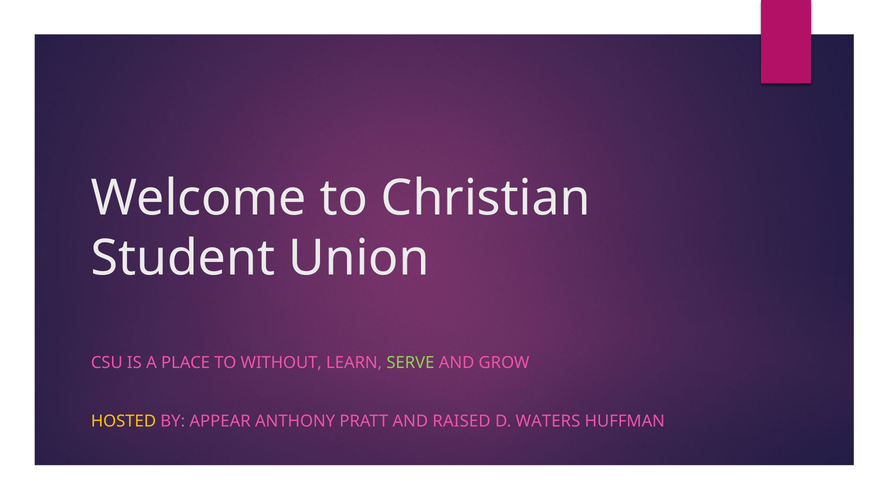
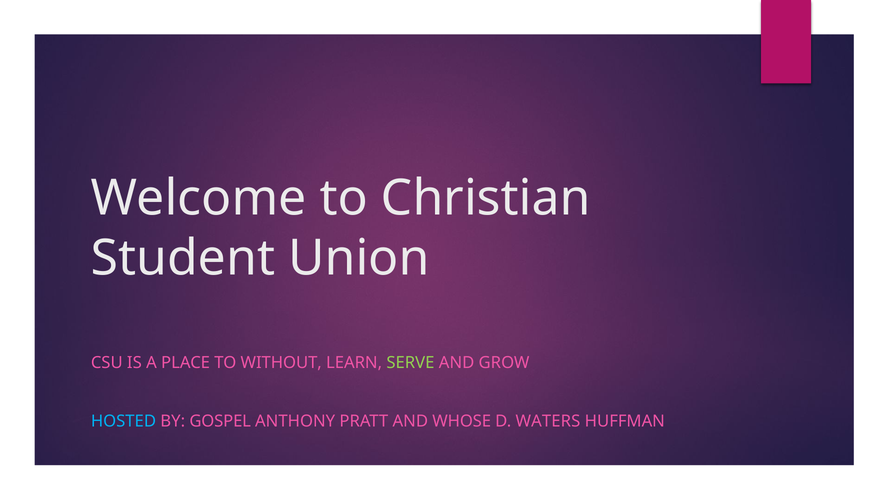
HOSTED colour: yellow -> light blue
APPEAR: APPEAR -> GOSPEL
RAISED: RAISED -> WHOSE
